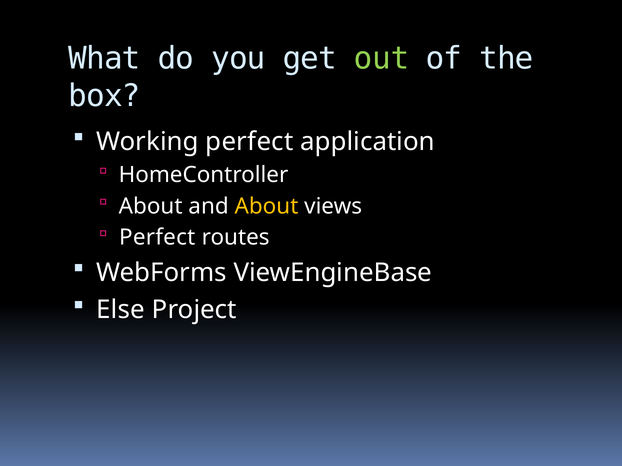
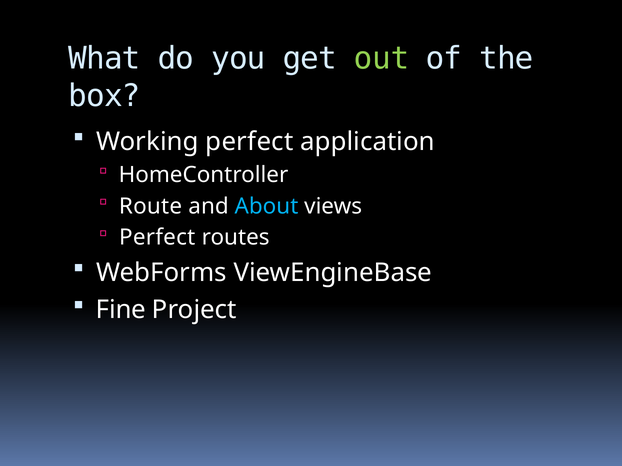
About at (151, 206): About -> Route
About at (266, 206) colour: yellow -> light blue
Else: Else -> Fine
